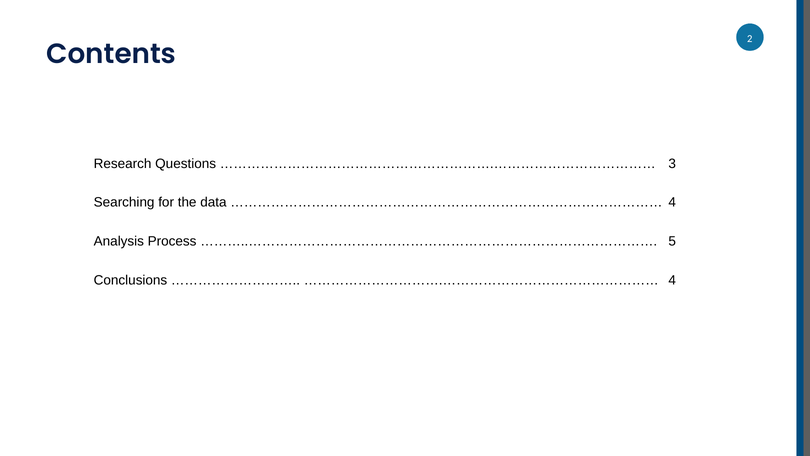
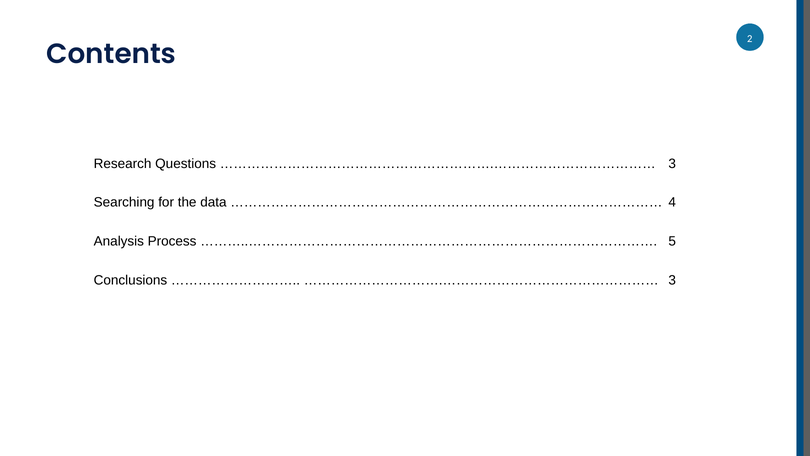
4 at (672, 280): 4 -> 3
